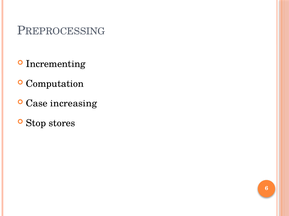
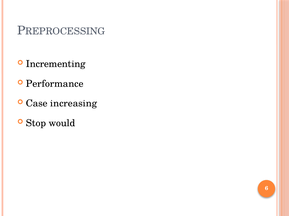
Computation: Computation -> Performance
stores: stores -> would
